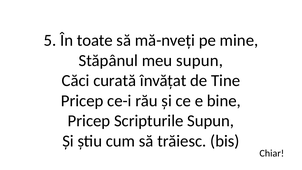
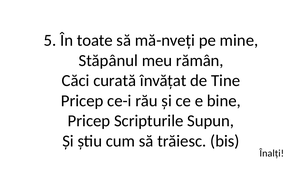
meu supun: supun -> rămân
Chiar: Chiar -> Înalți
